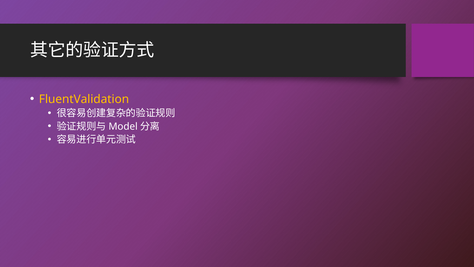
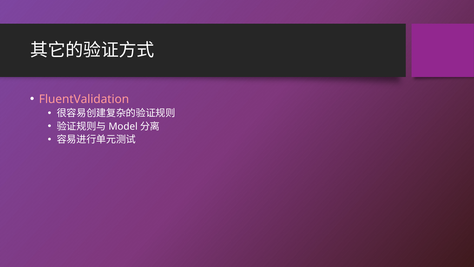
FluentValidation colour: yellow -> pink
